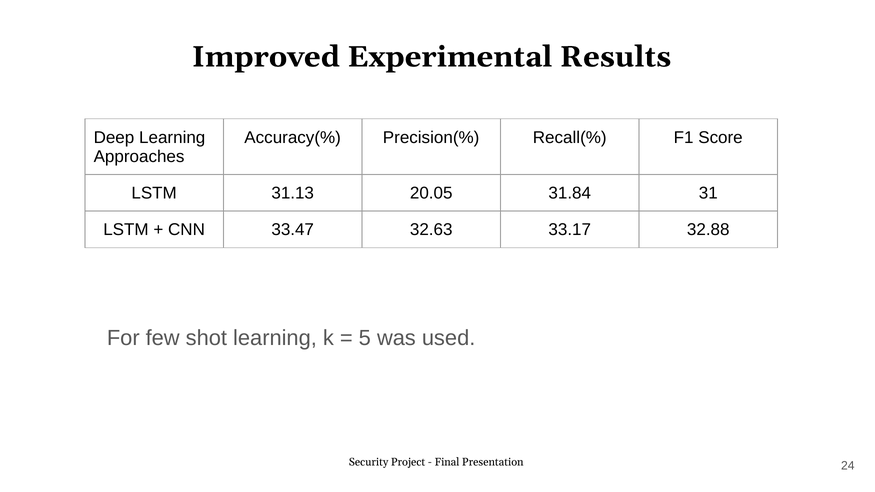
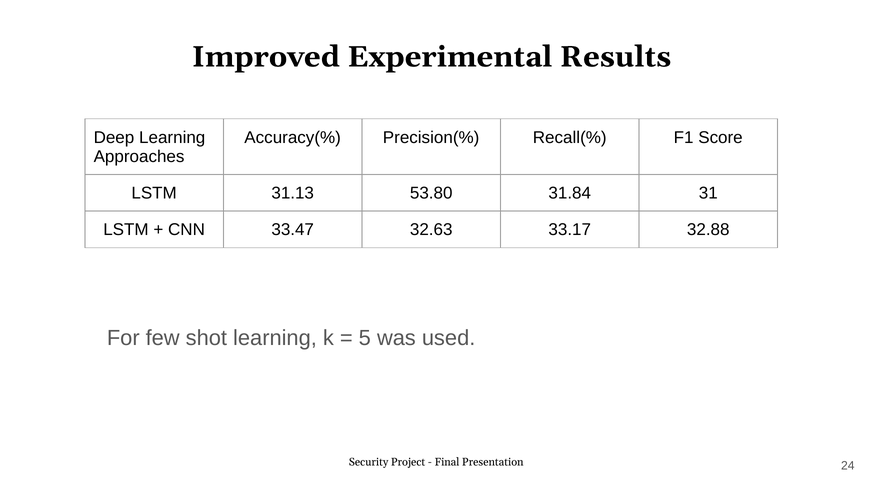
20.05: 20.05 -> 53.80
